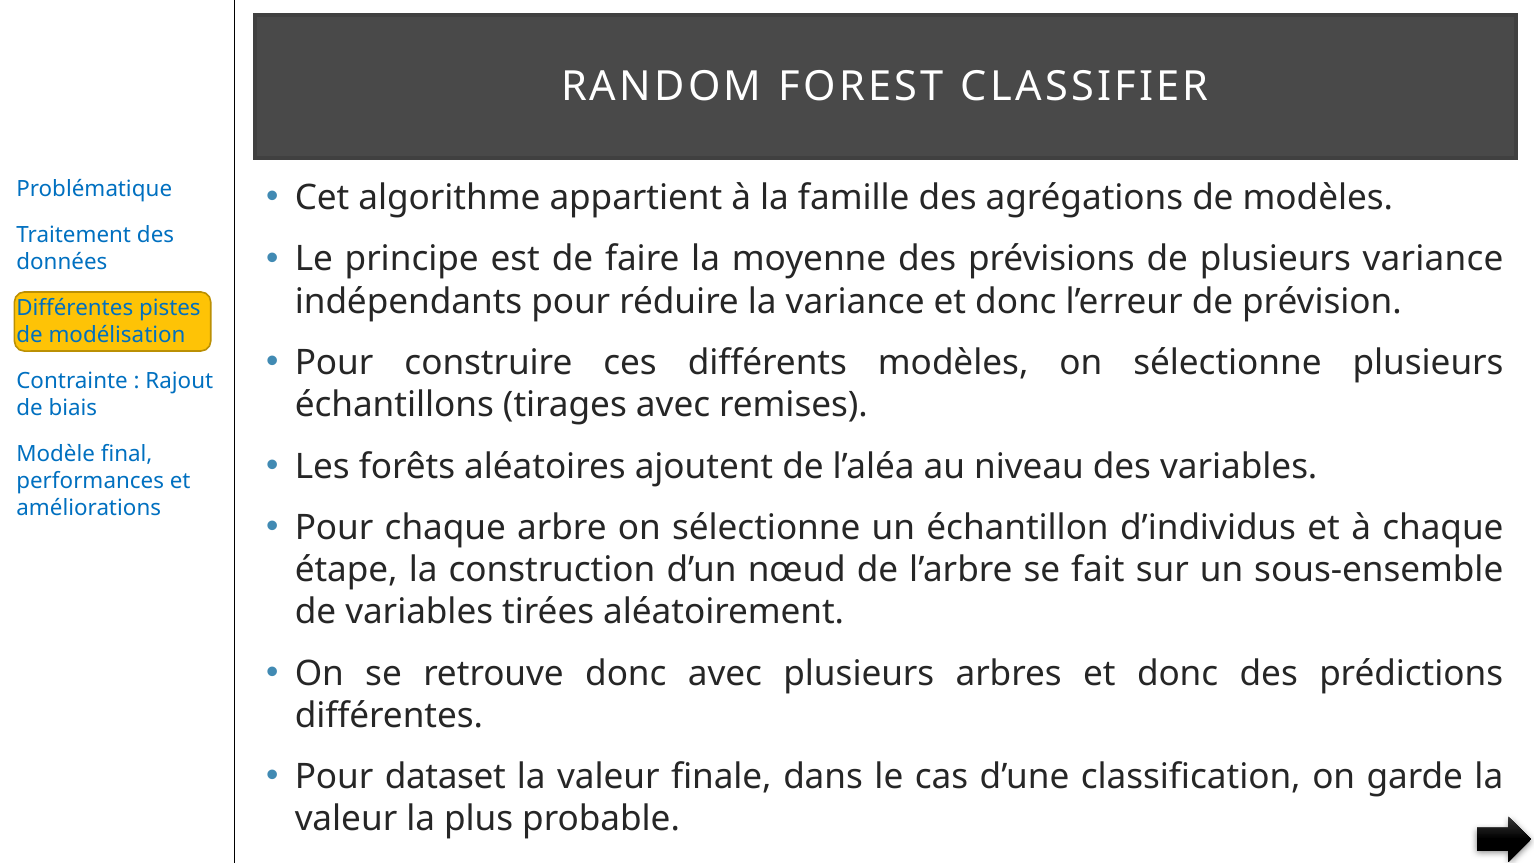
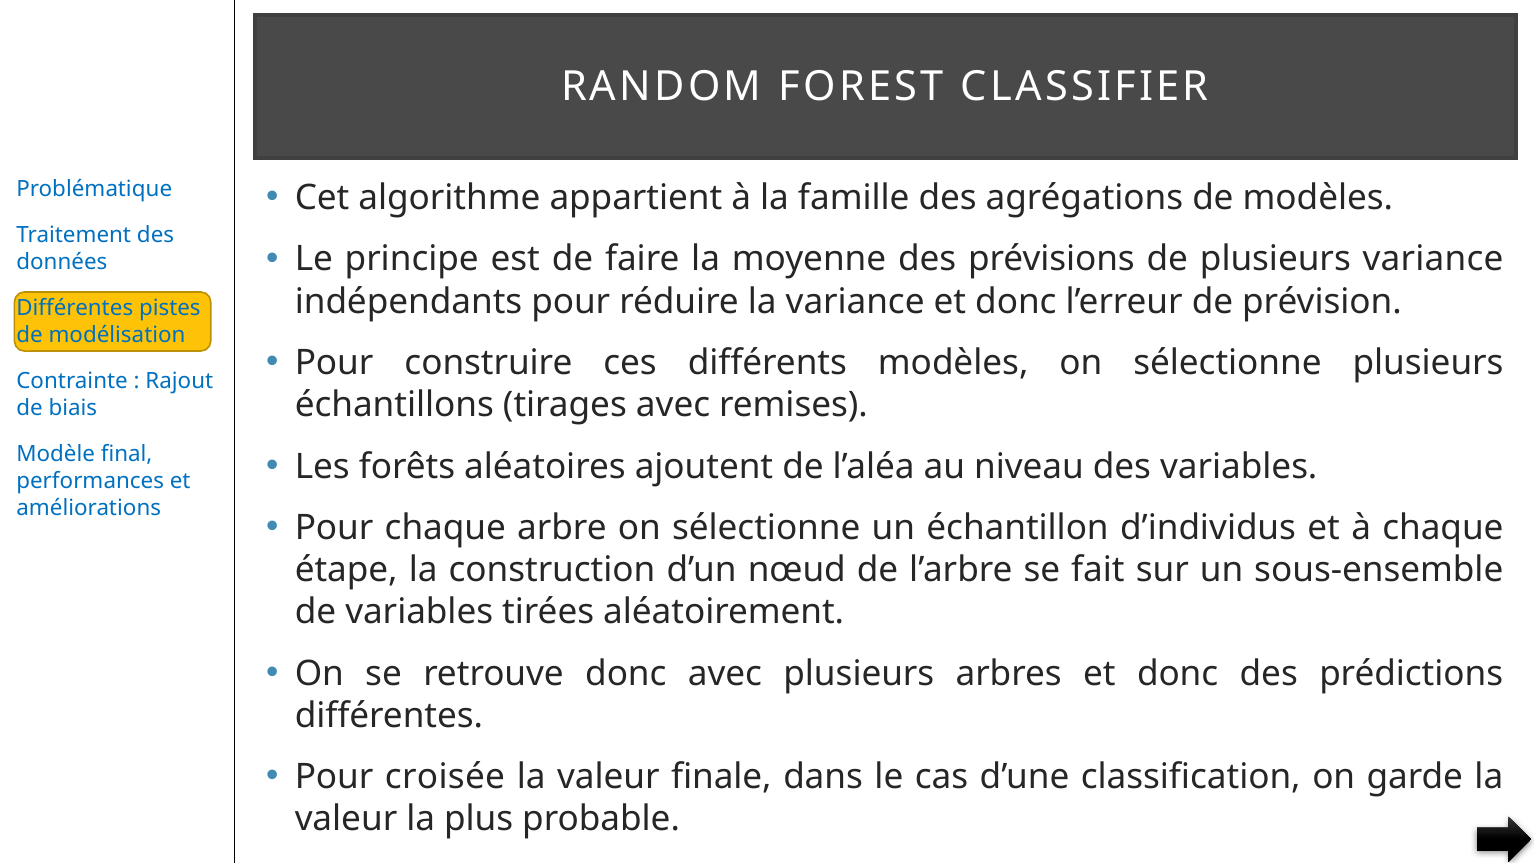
dataset: dataset -> croisée
